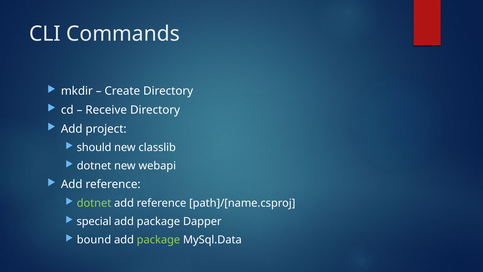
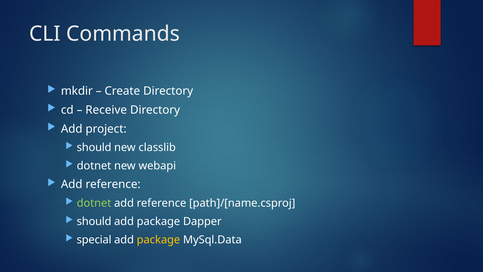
special at (94, 221): special -> should
bound: bound -> special
package at (158, 239) colour: light green -> yellow
